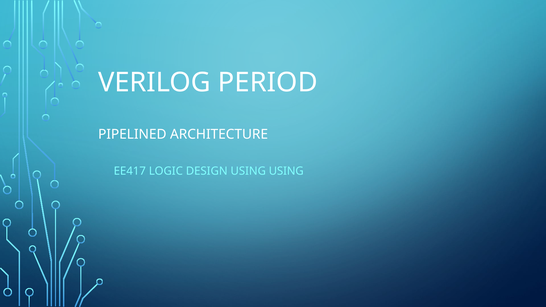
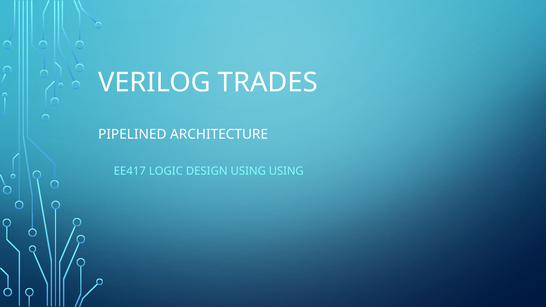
PERIOD: PERIOD -> TRADES
